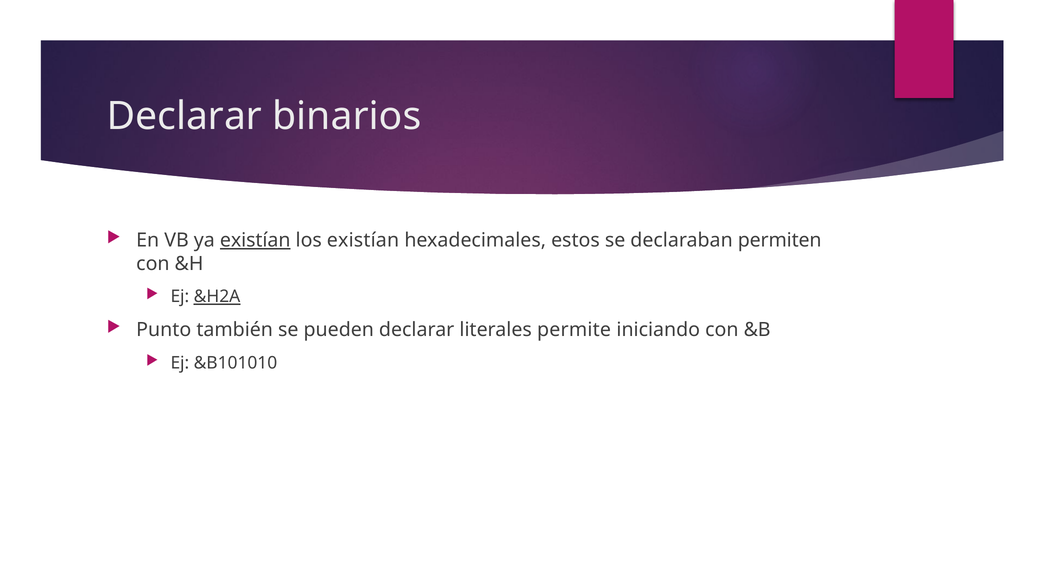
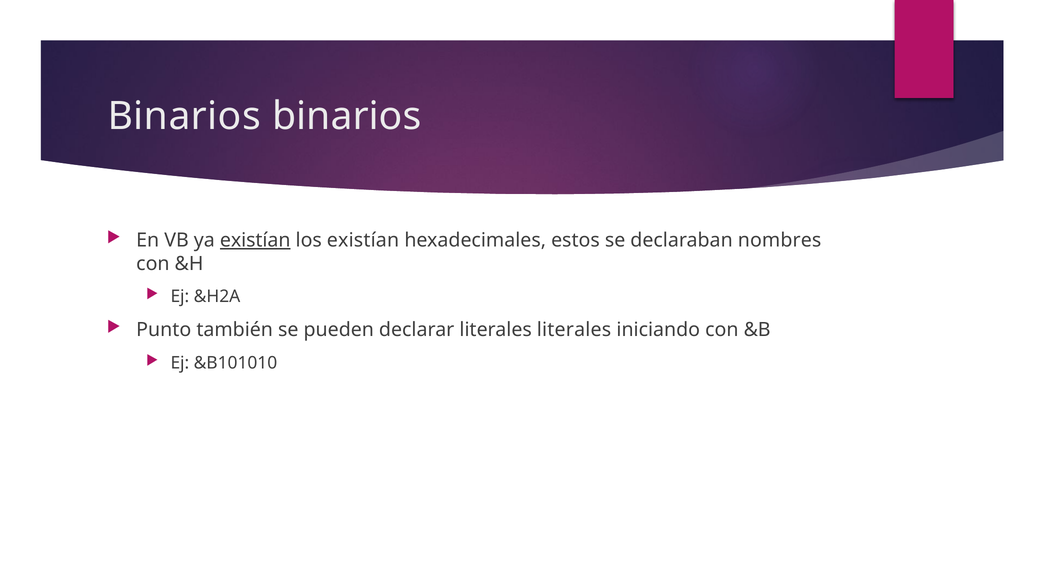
Declarar at (184, 116): Declarar -> Binarios
permiten: permiten -> nombres
&H2A underline: present -> none
literales permite: permite -> literales
